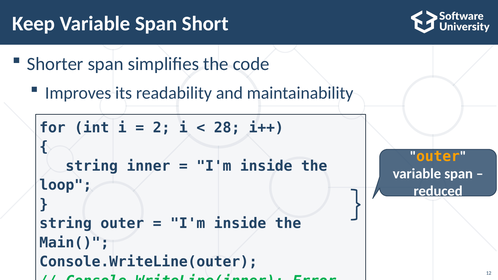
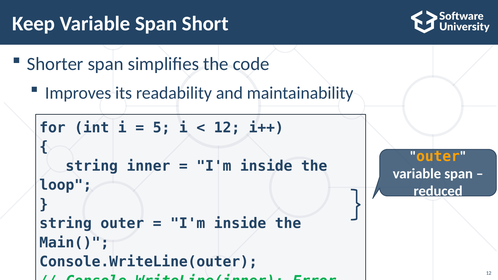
2: 2 -> 5
28 at (227, 128): 28 -> 12
